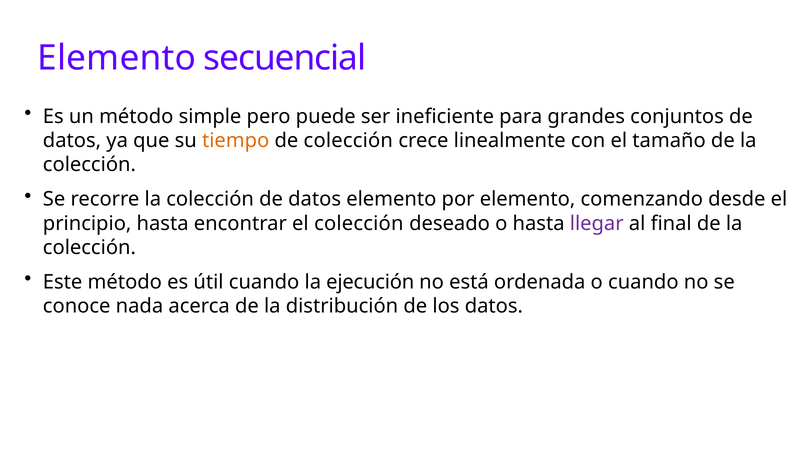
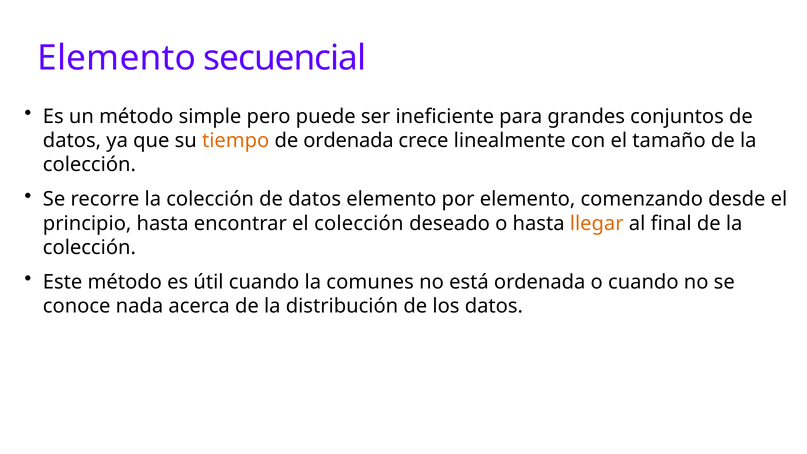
de colección: colección -> ordenada
llegar colour: purple -> orange
ejecución: ejecución -> comunes
